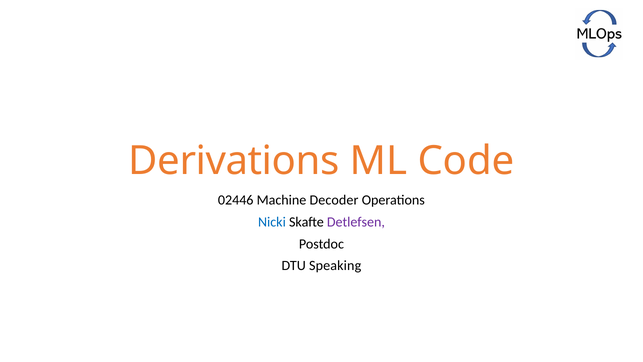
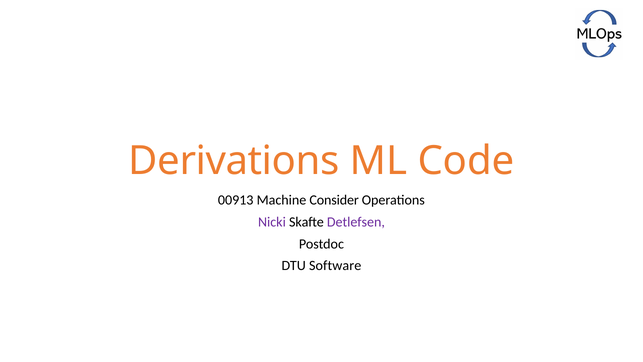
02446: 02446 -> 00913
Decoder: Decoder -> Consider
Nicki colour: blue -> purple
Speaking: Speaking -> Software
